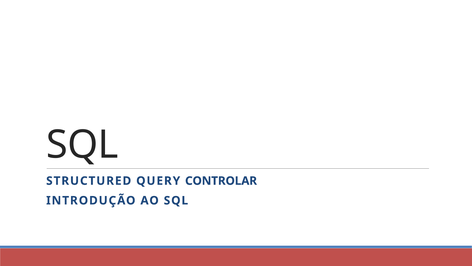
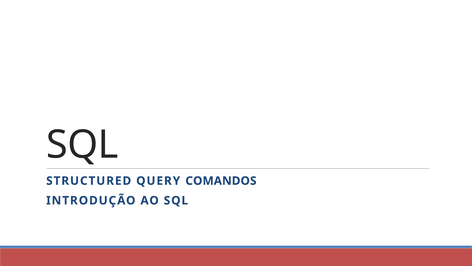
CONTROLAR: CONTROLAR -> COMANDOS
